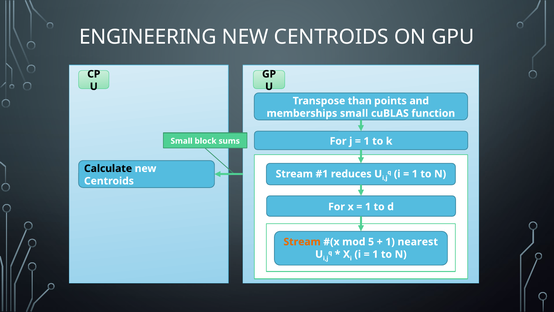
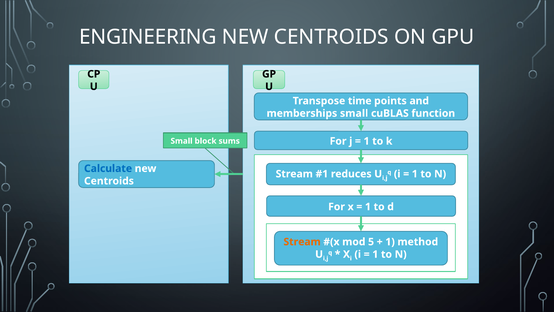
than: than -> time
Calculate colour: black -> blue
nearest: nearest -> method
